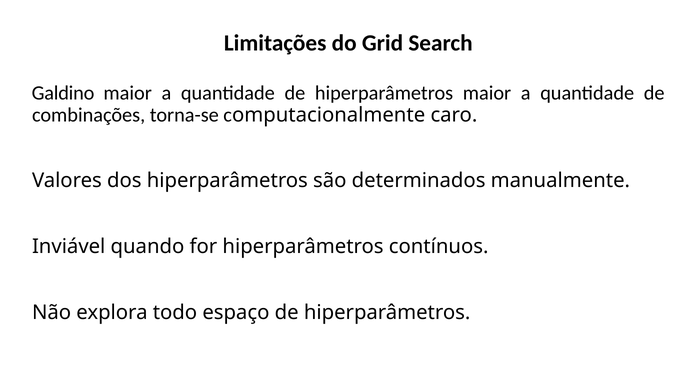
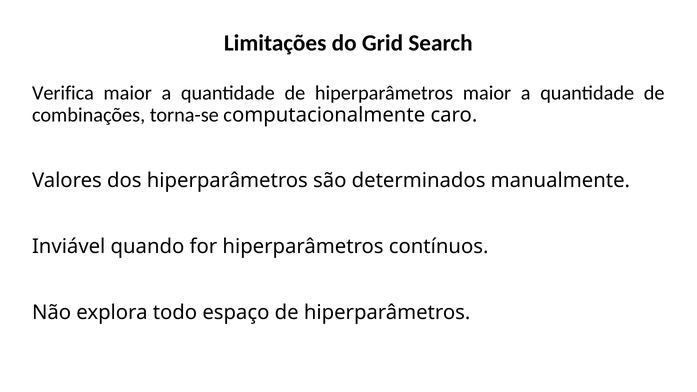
Galdino: Galdino -> Verifica
